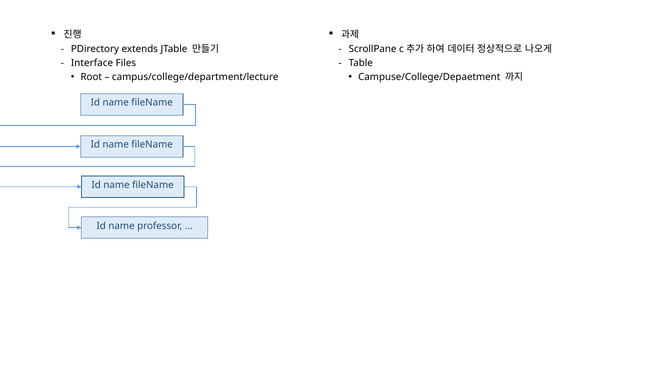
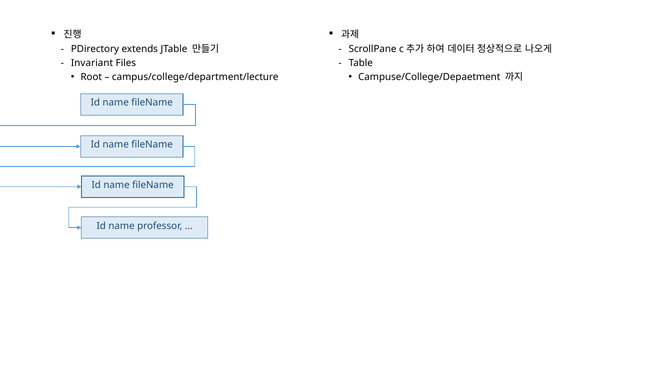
Interface: Interface -> Invariant
